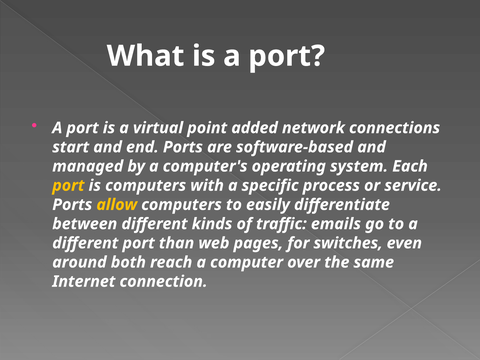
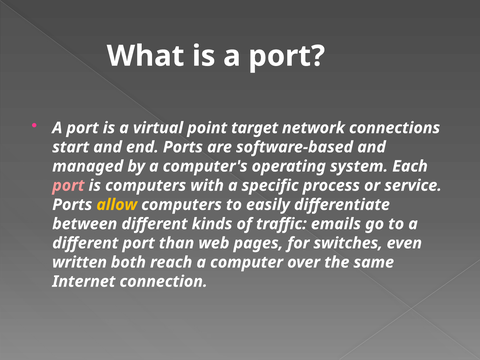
added: added -> target
port at (68, 185) colour: yellow -> pink
around: around -> written
